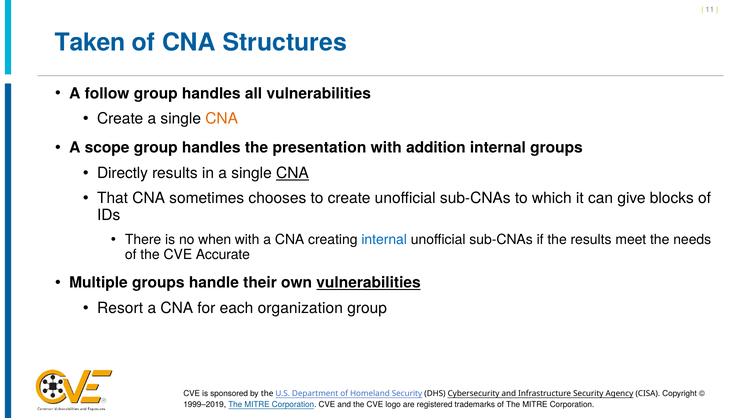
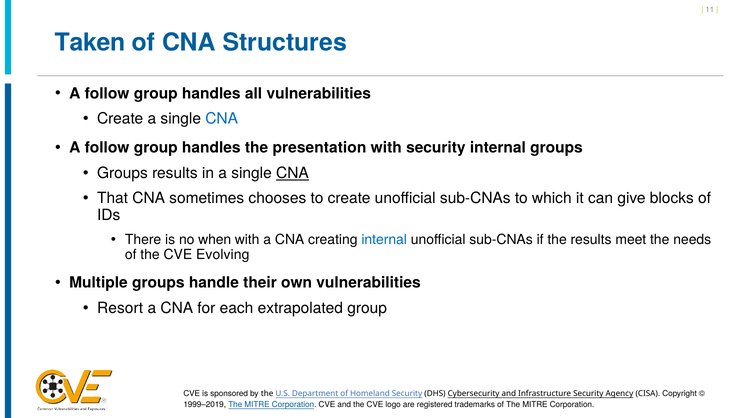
CNA at (222, 119) colour: orange -> blue
scope at (107, 148): scope -> follow
with addition: addition -> security
Directly at (122, 173): Directly -> Groups
Accurate: Accurate -> Evolving
vulnerabilities at (369, 283) underline: present -> none
organization: organization -> extrapolated
